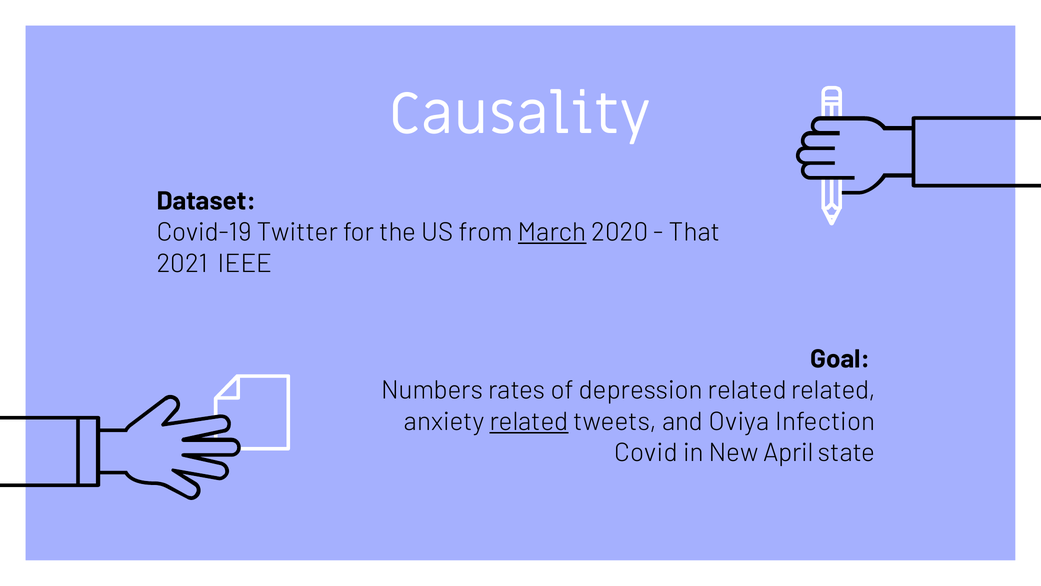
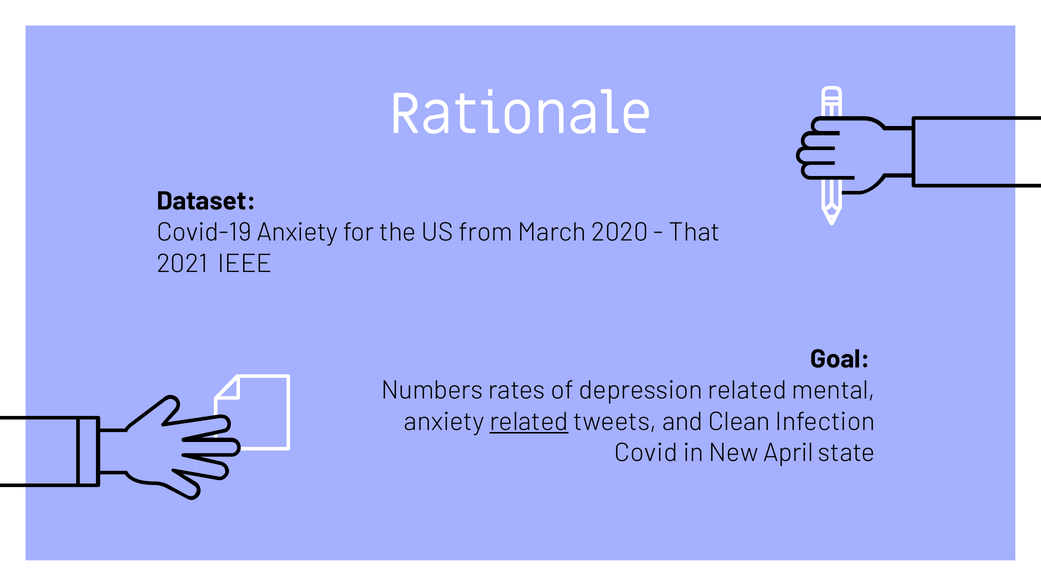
Causality: Causality -> Rationale
Covid-19 Twitter: Twitter -> Anxiety
March underline: present -> none
related related: related -> mental
Oviya: Oviya -> Clean
